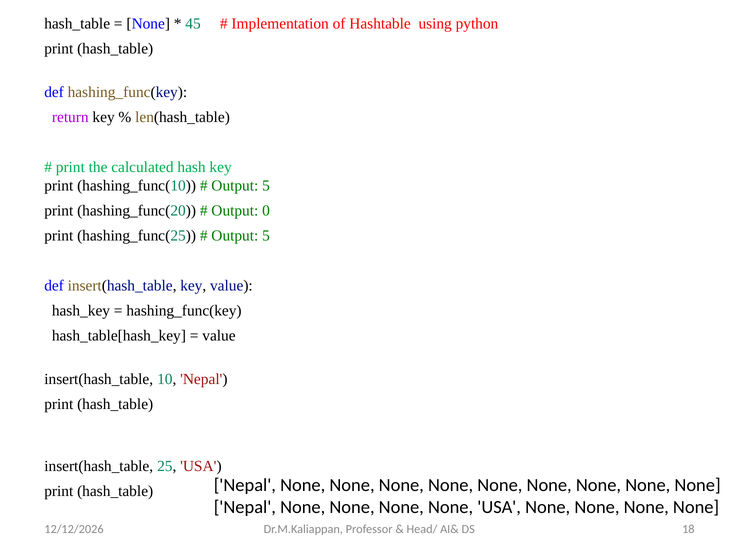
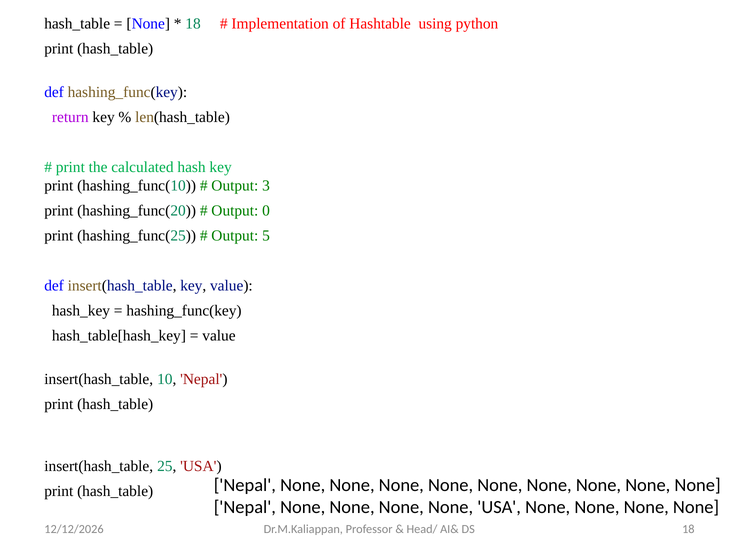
45 at (193, 23): 45 -> 18
5 at (266, 186): 5 -> 3
